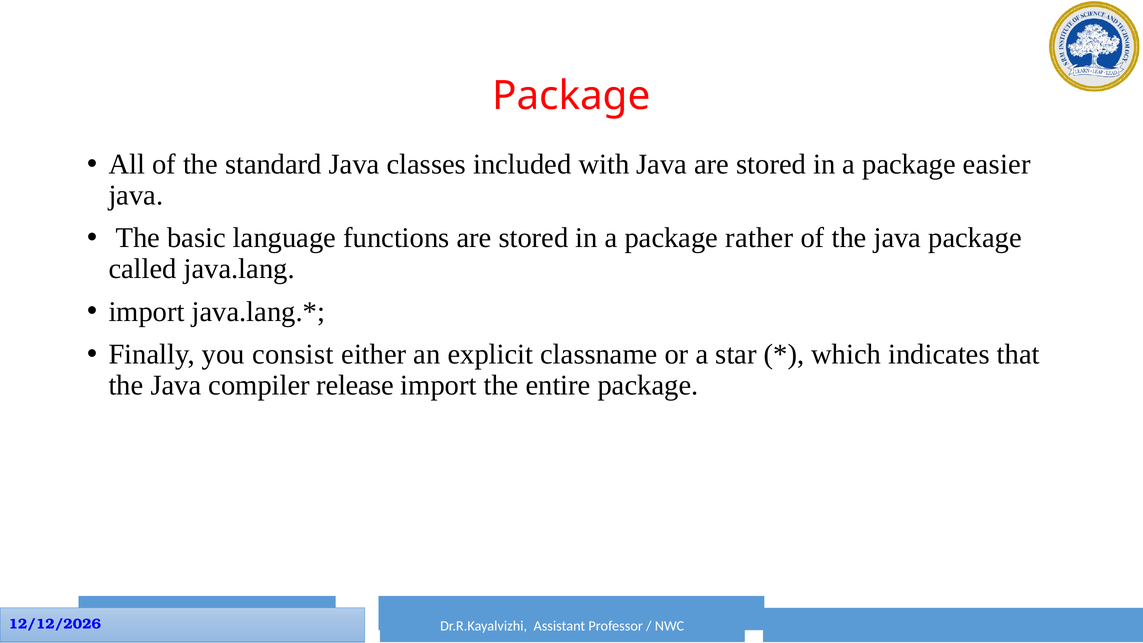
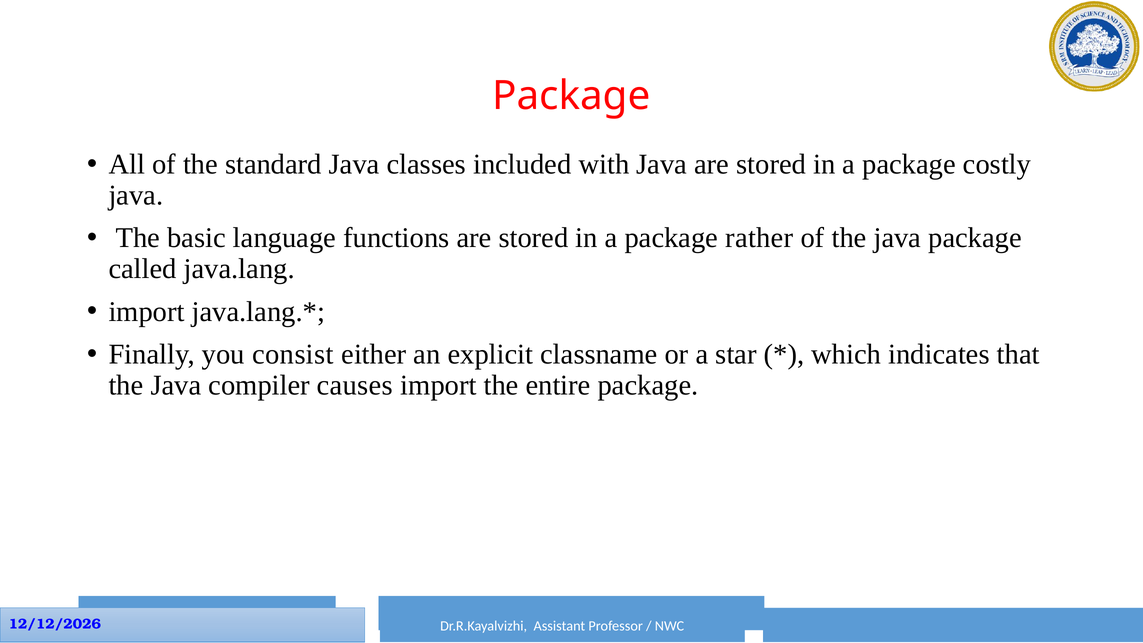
easier: easier -> costly
release: release -> causes
